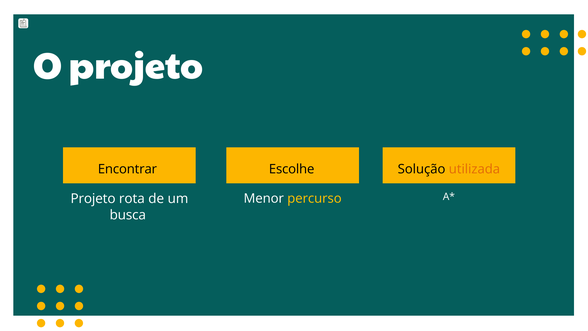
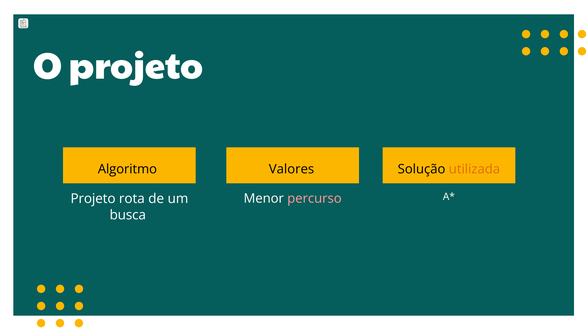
Encontrar: Encontrar -> Algoritmo
Escolhe: Escolhe -> Valores
percurso colour: yellow -> pink
